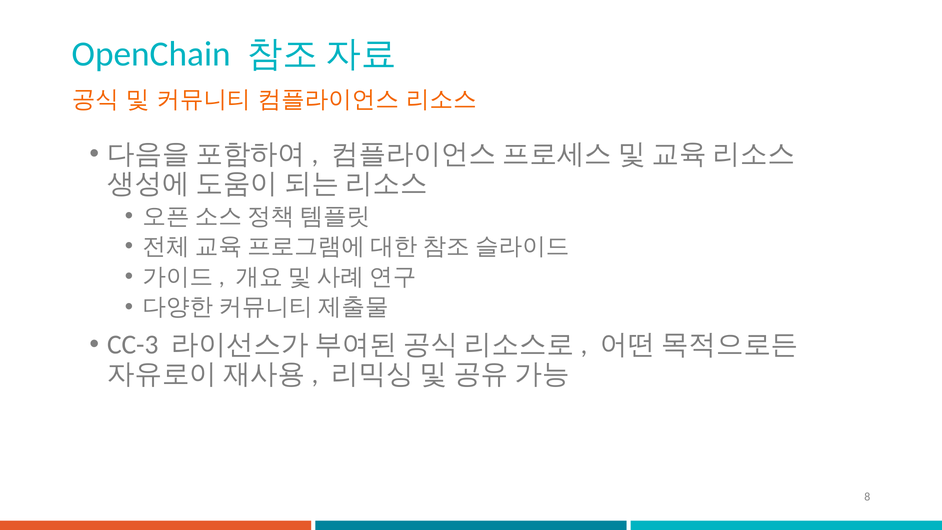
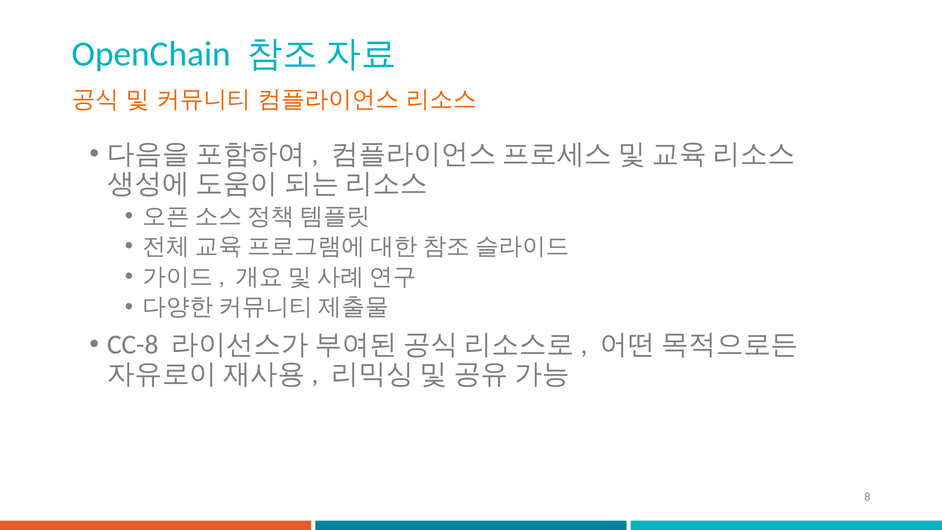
CC-3: CC-3 -> CC-8
